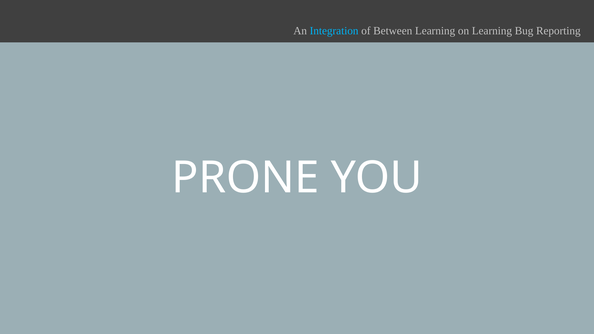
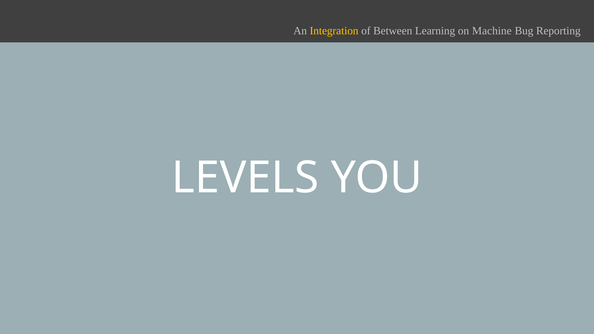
Integration colour: light blue -> yellow
on Learning: Learning -> Machine
PRONE: PRONE -> LEVELS
